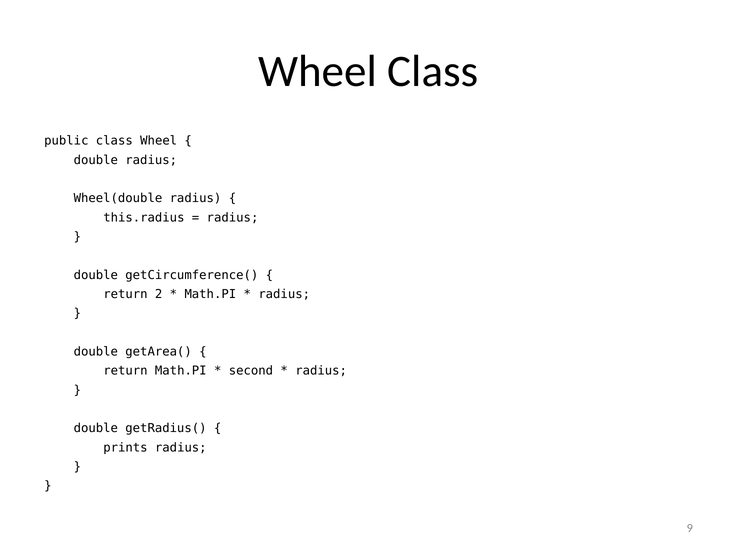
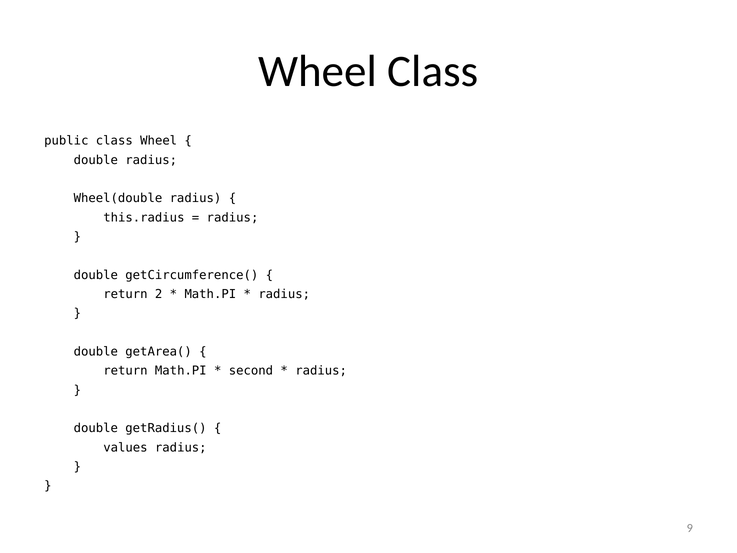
prints: prints -> values
